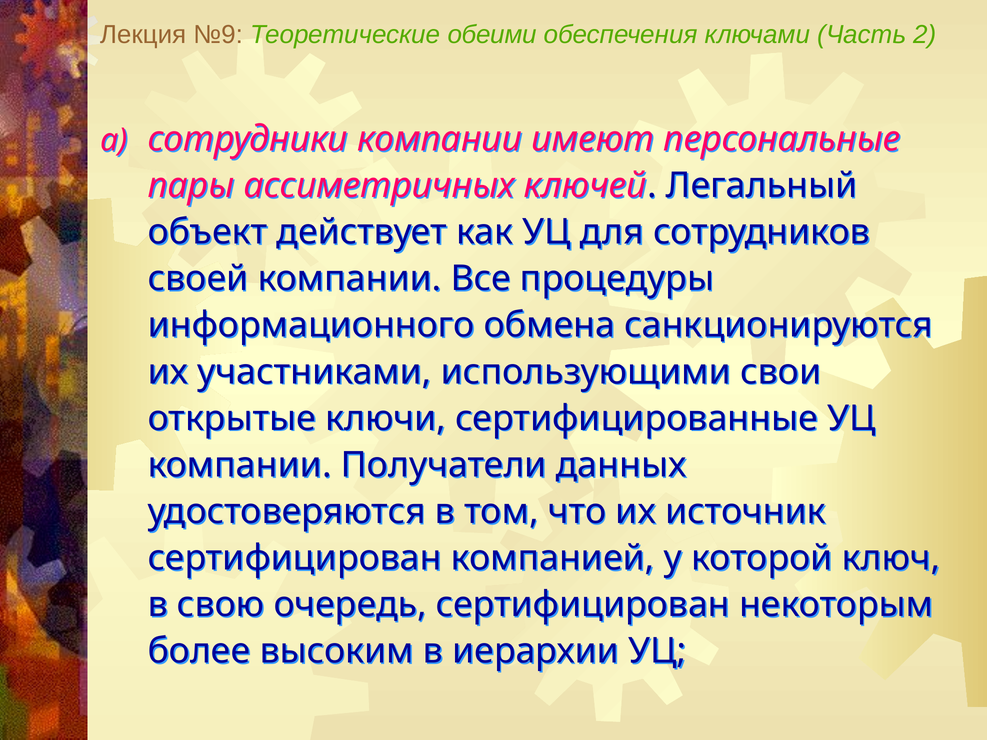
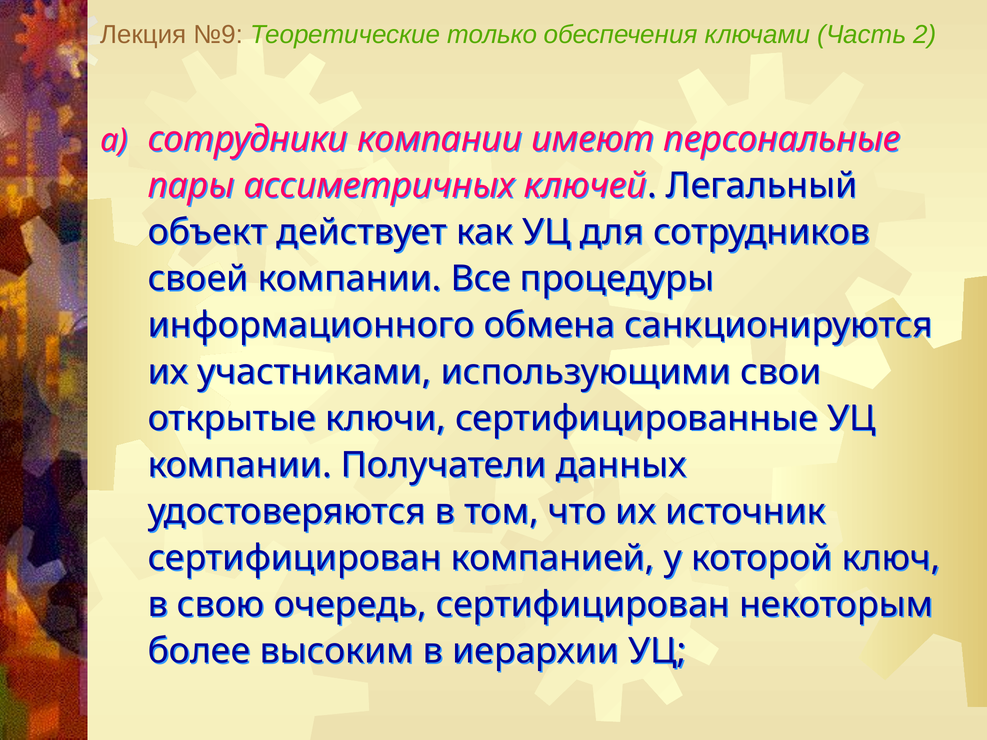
обеими: обеими -> только
